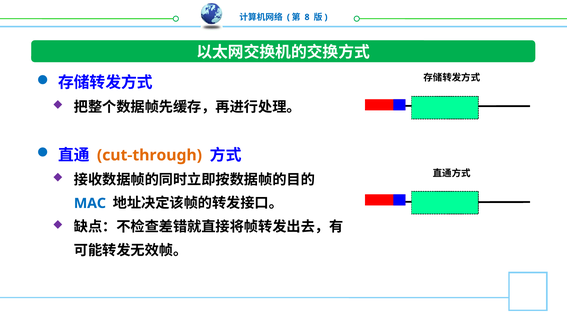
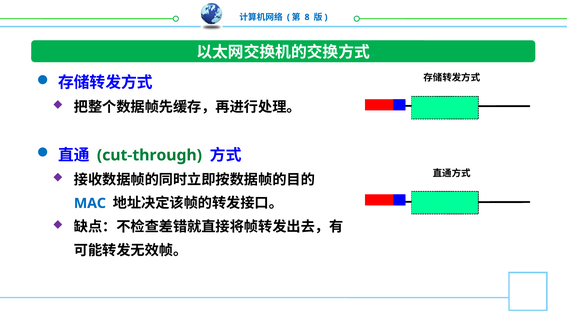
cut-through colour: orange -> green
